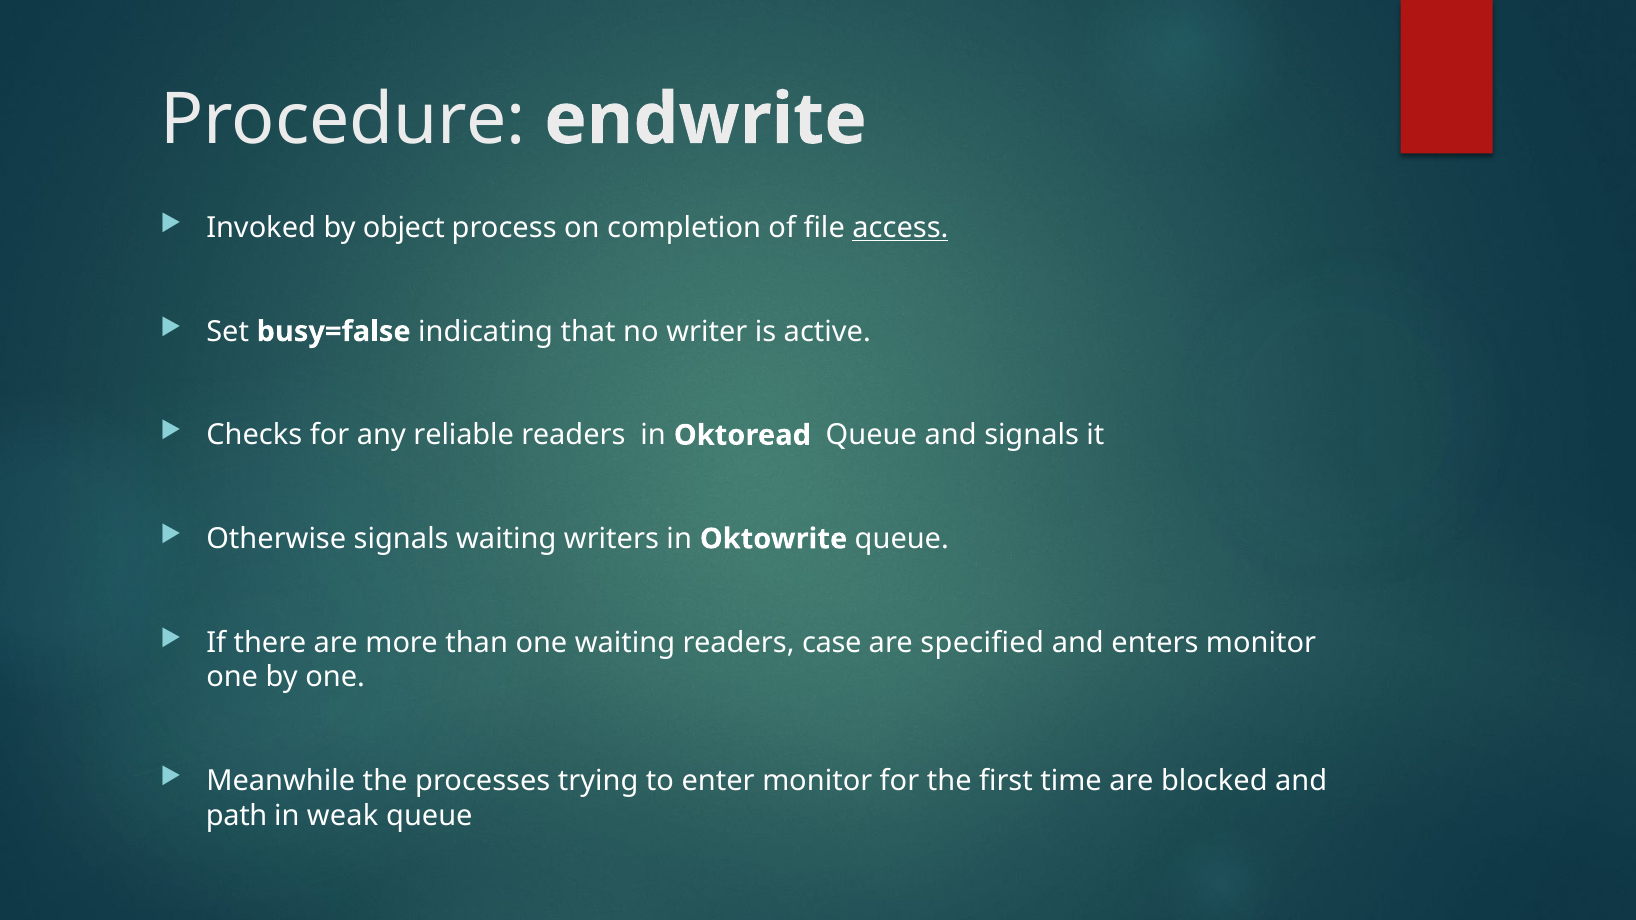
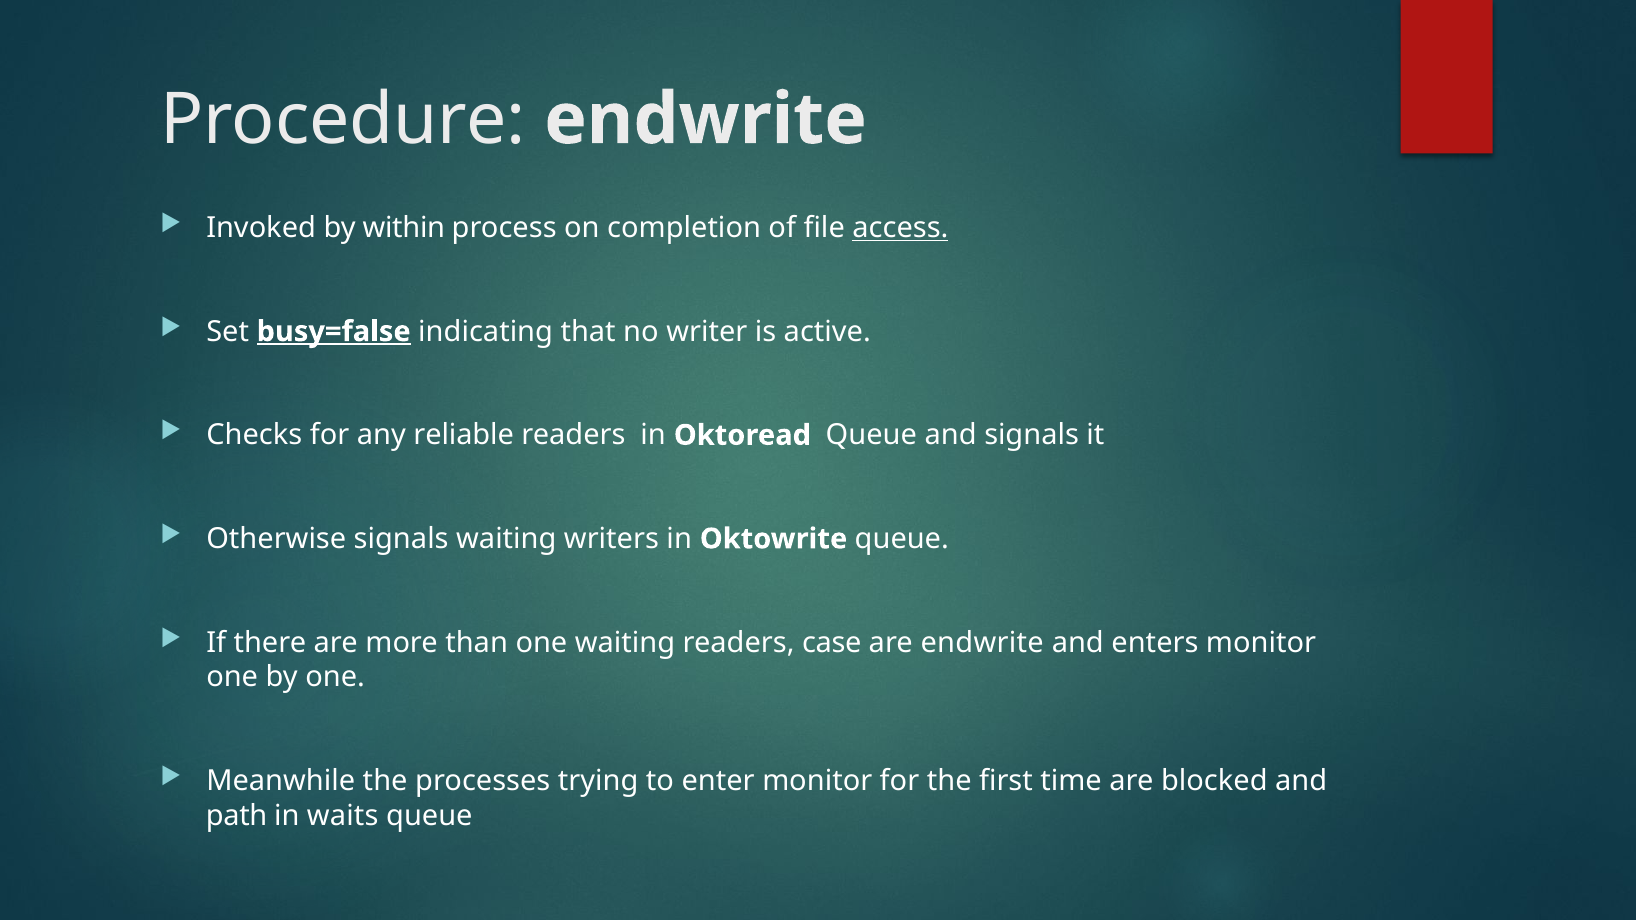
object: object -> within
busy=false underline: none -> present
are specified: specified -> endwrite
weak: weak -> waits
